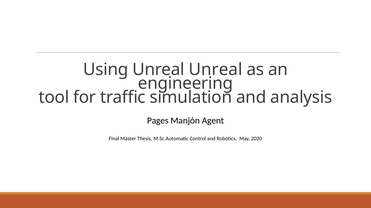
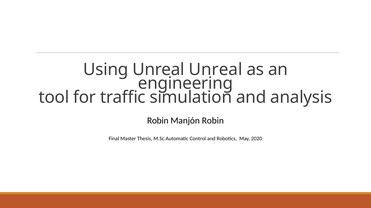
Pages at (158, 121): Pages -> Robin
Manjón Agent: Agent -> Robin
